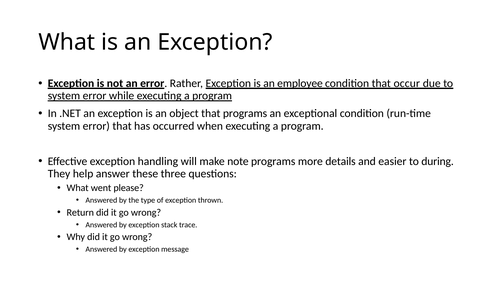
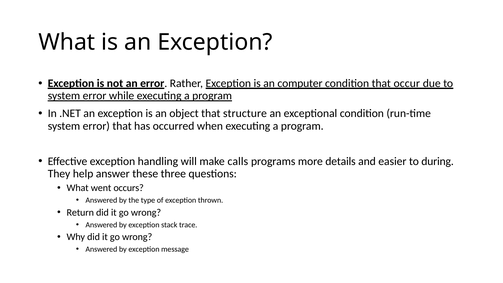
employee: employee -> computer
that programs: programs -> structure
note: note -> calls
please: please -> occurs
